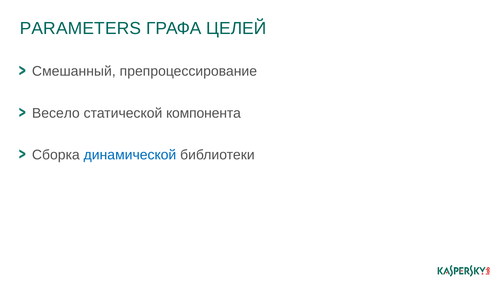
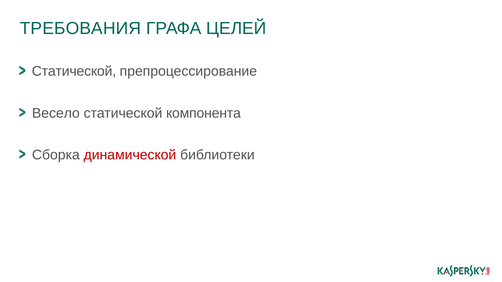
PARAMETERS: PARAMETERS -> ТРЕБОВАНИЯ
Смешанный at (74, 71): Смешанный -> Статической
динамической colour: blue -> red
